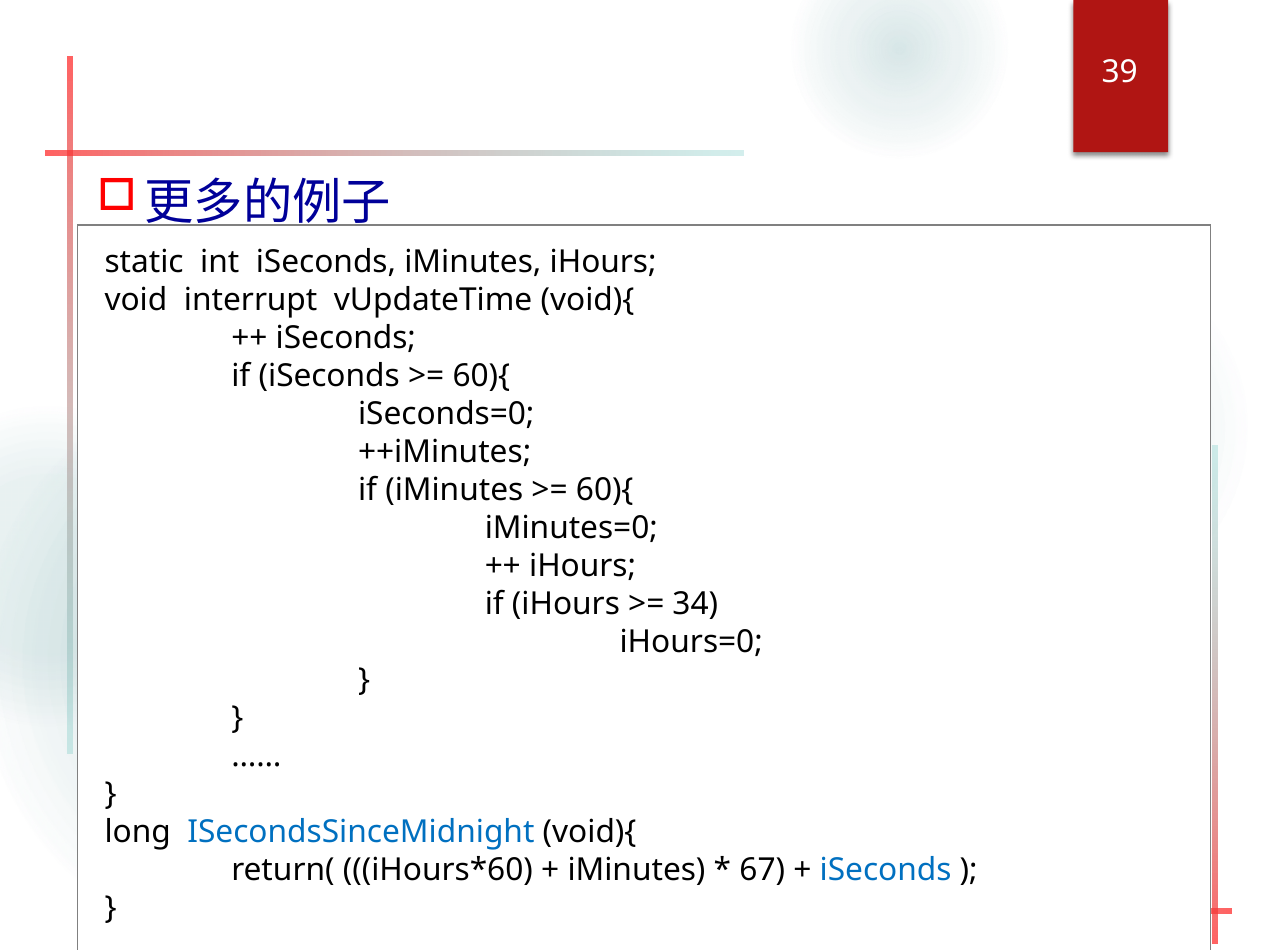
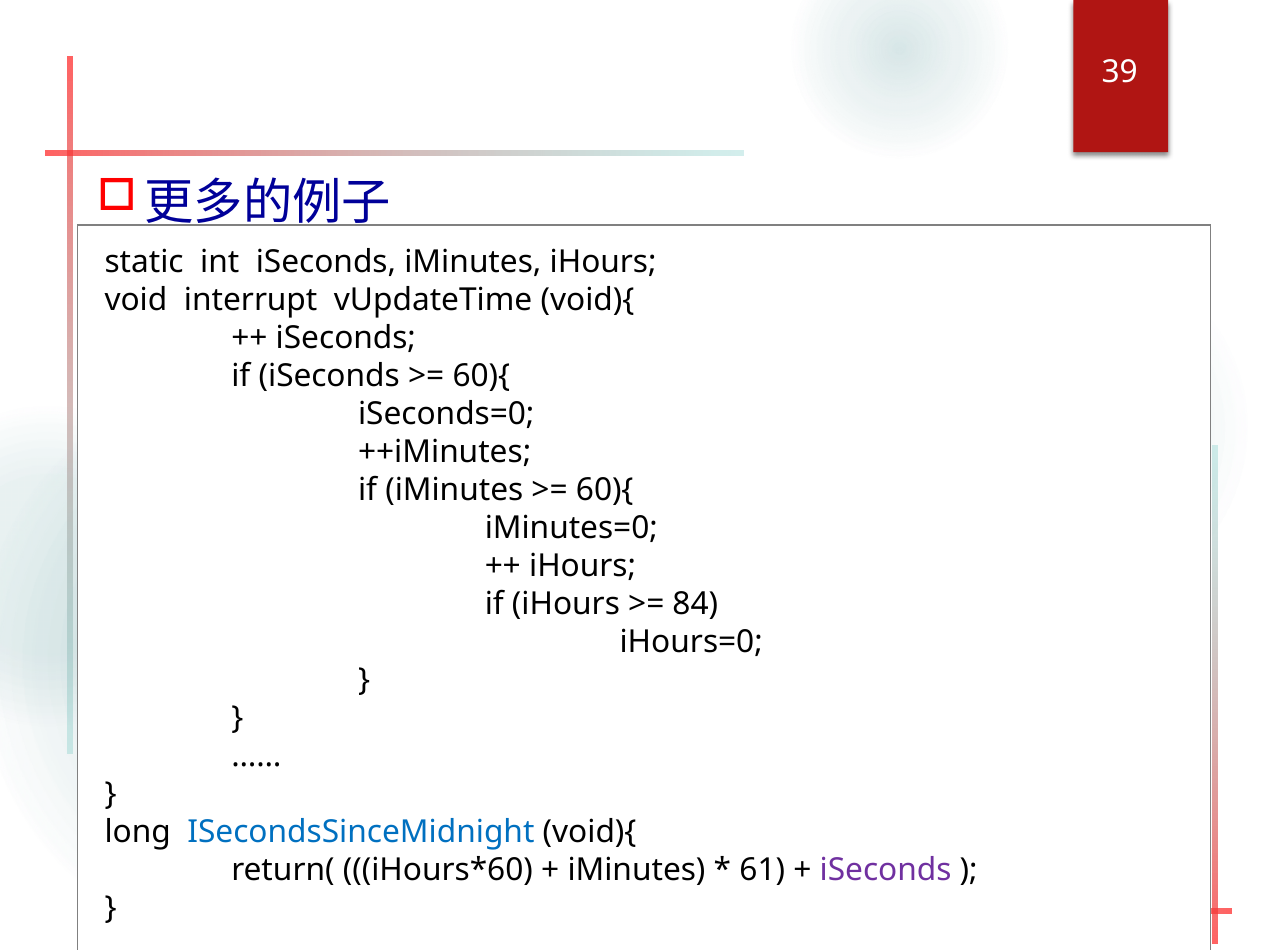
34: 34 -> 84
67: 67 -> 61
iSeconds at (886, 871) colour: blue -> purple
